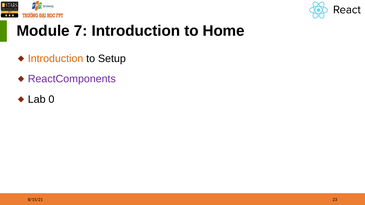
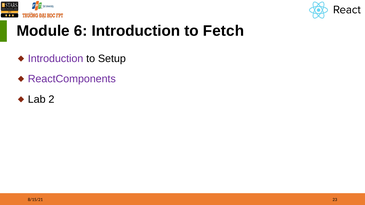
7: 7 -> 6
Home: Home -> Fetch
Introduction at (56, 59) colour: orange -> purple
0: 0 -> 2
